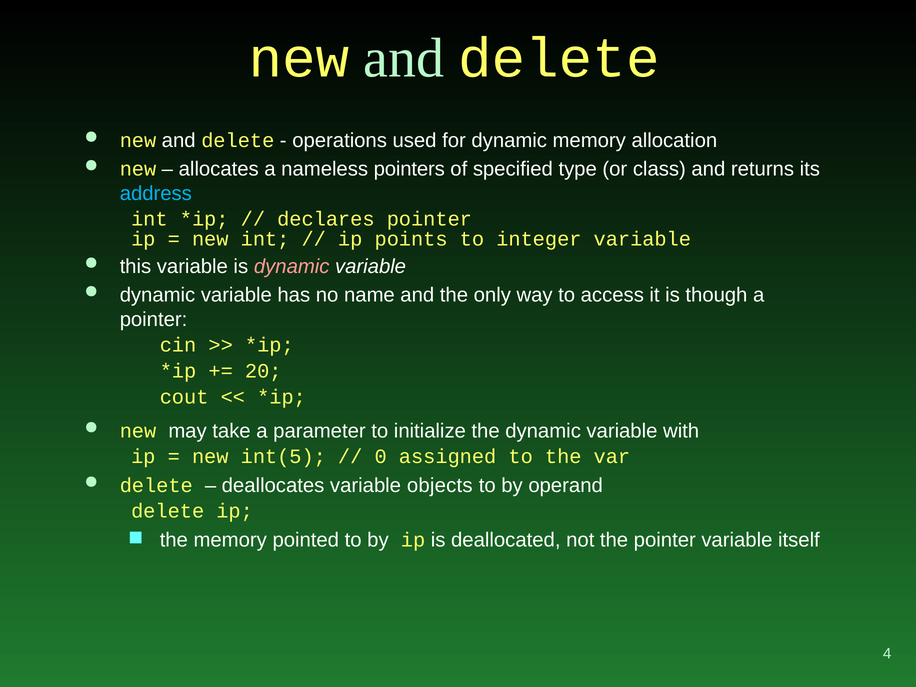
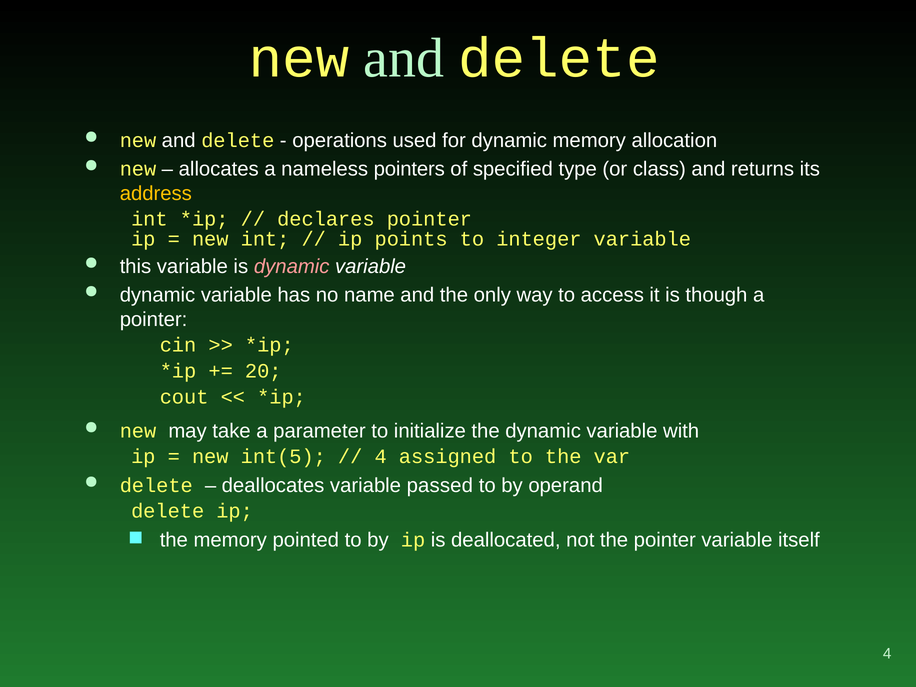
address colour: light blue -> yellow
0 at (381, 457): 0 -> 4
objects: objects -> passed
